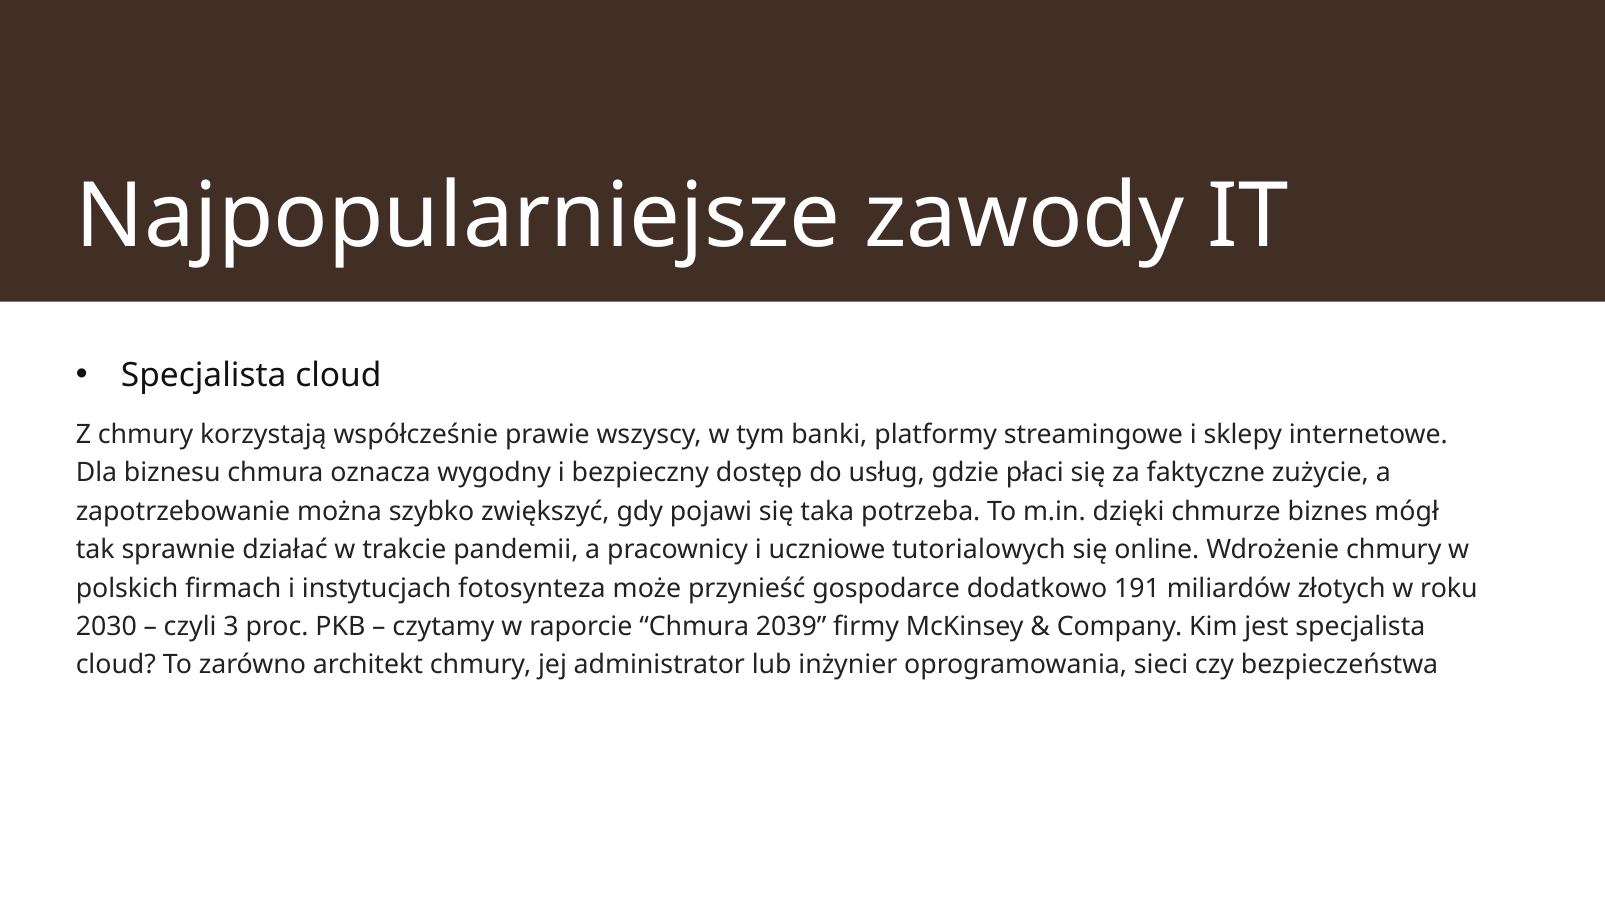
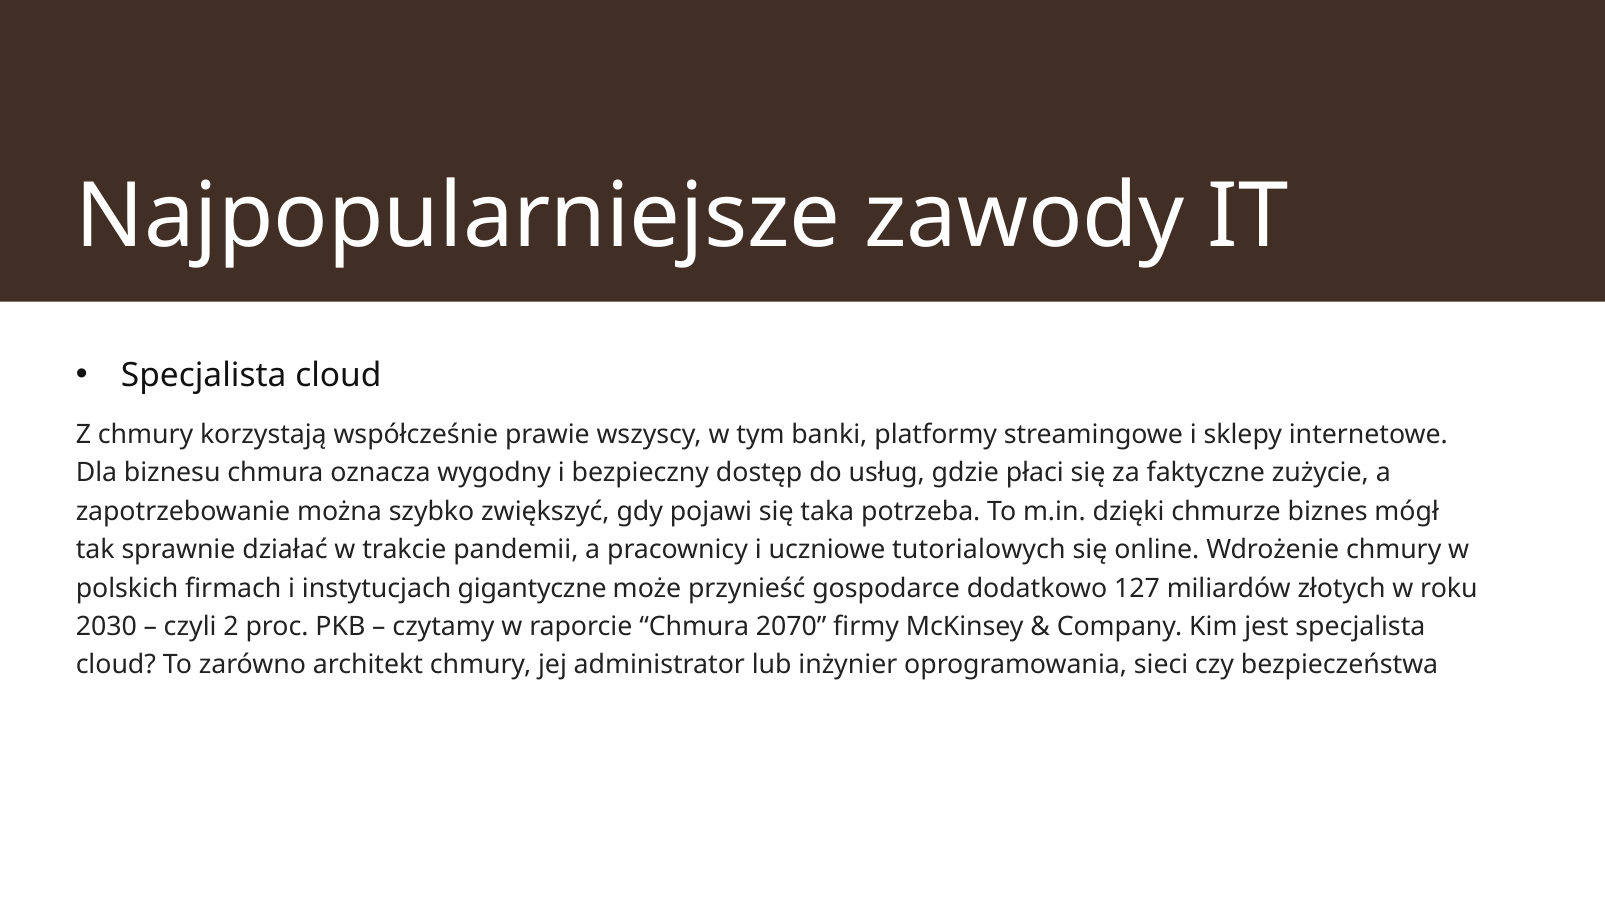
fotosynteza: fotosynteza -> gigantyczne
191: 191 -> 127
3: 3 -> 2
2039: 2039 -> 2070
